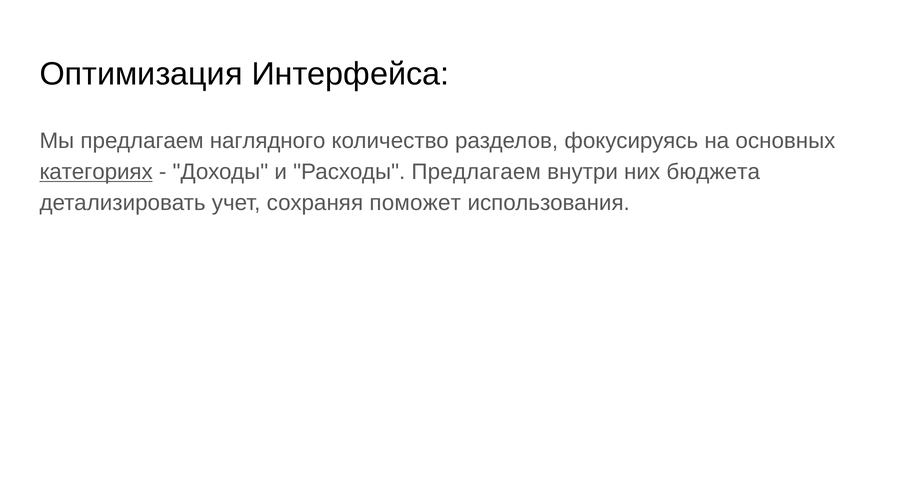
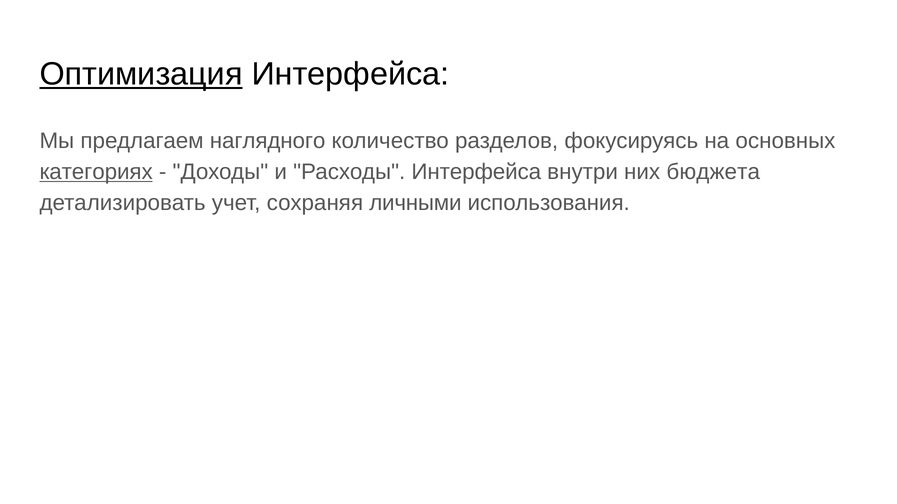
Оптимизация underline: none -> present
Расходы Предлагаем: Предлагаем -> Интерфейса
поможет: поможет -> личными
